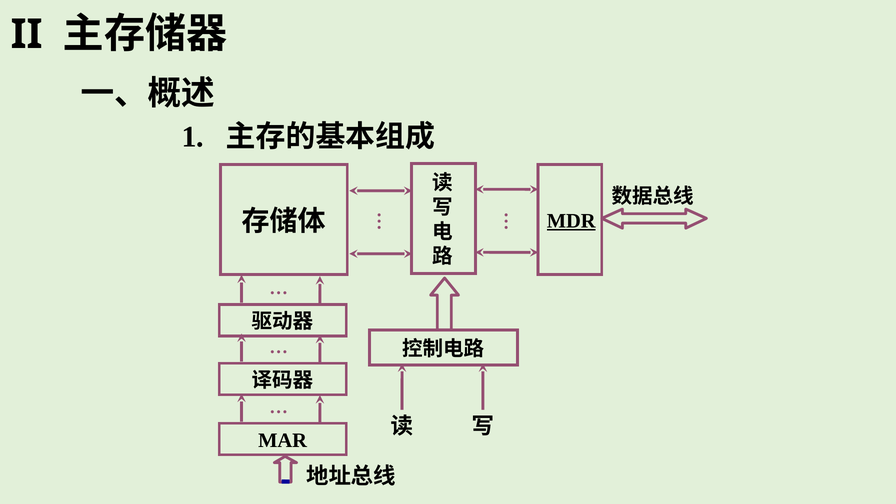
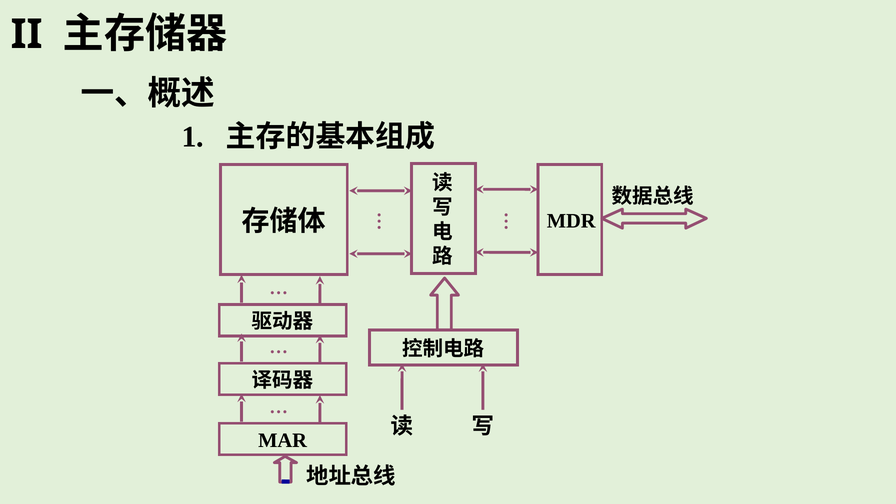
MDR underline: present -> none
